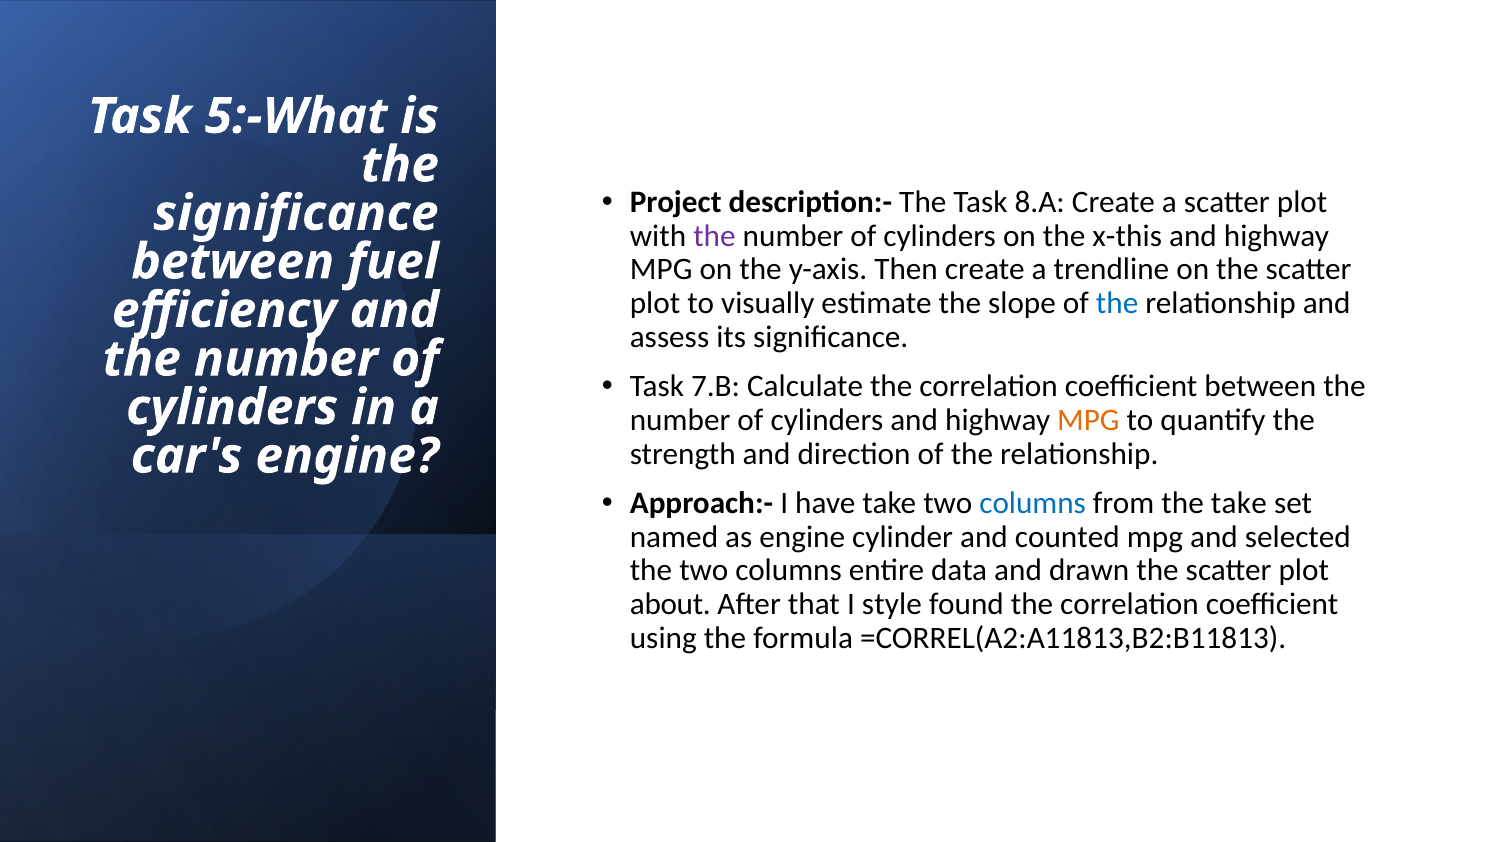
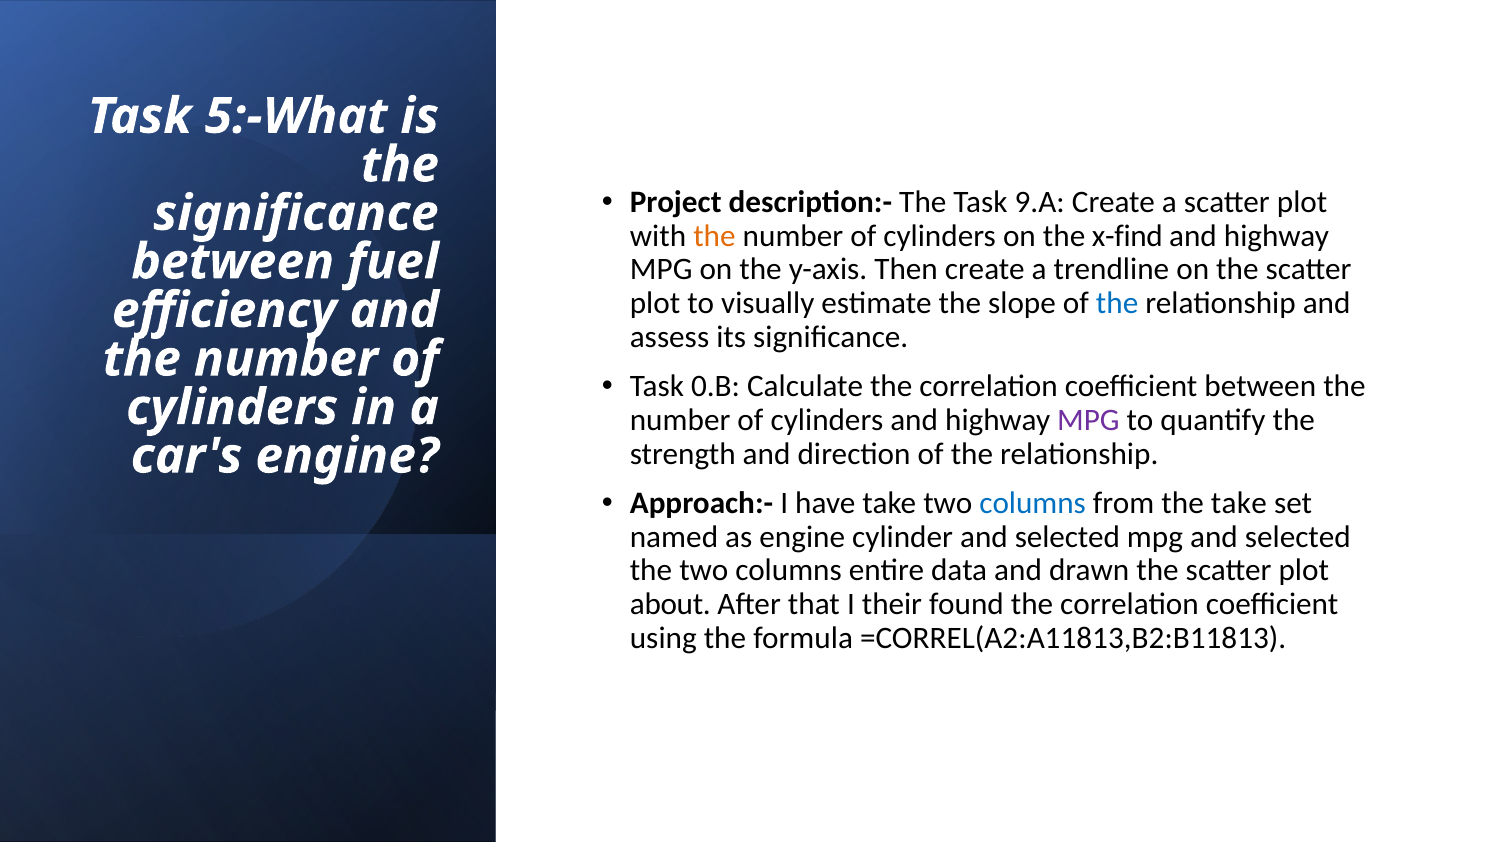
8.A: 8.A -> 9.A
the at (714, 236) colour: purple -> orange
x-this: x-this -> x-find
7.B: 7.B -> 0.B
MPG at (1088, 420) colour: orange -> purple
cylinder and counted: counted -> selected
style: style -> their
